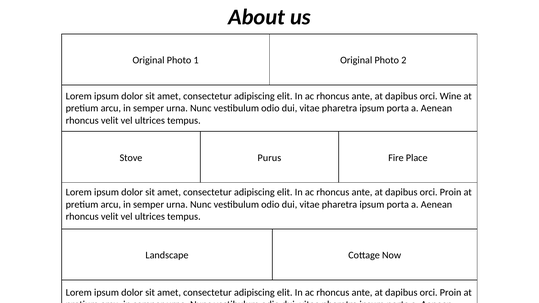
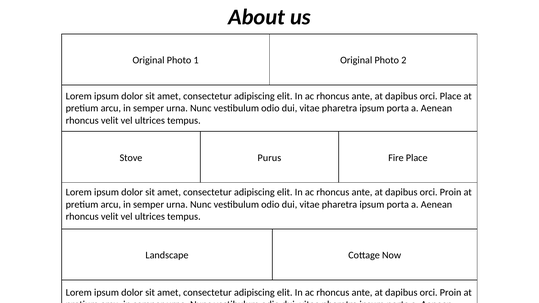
orci Wine: Wine -> Place
